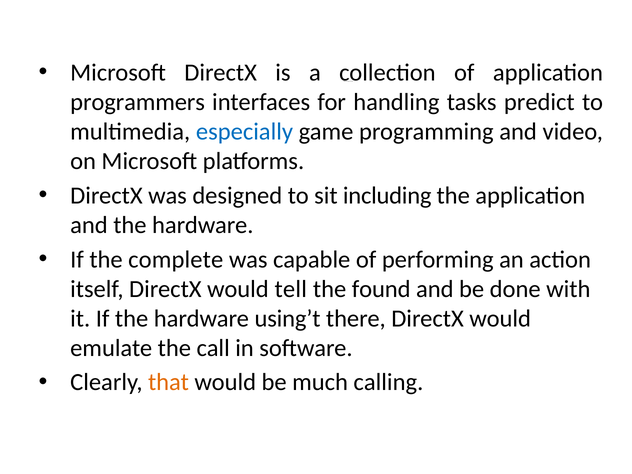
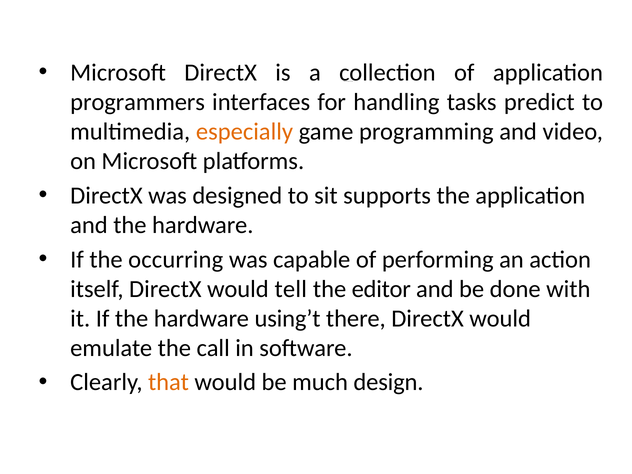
especially colour: blue -> orange
including: including -> supports
complete: complete -> occurring
found: found -> editor
much calling: calling -> design
